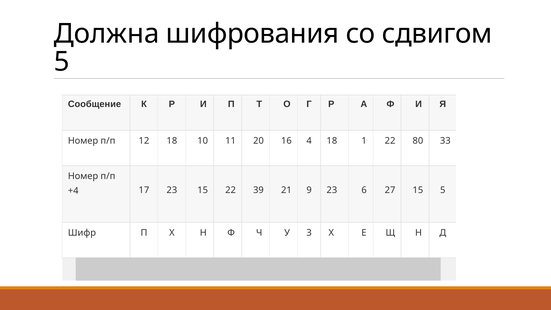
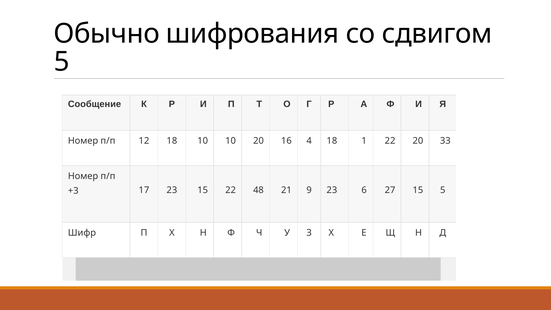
Должна: Должна -> Обычно
10 11: 11 -> 10
22 80: 80 -> 20
+4: +4 -> +3
39: 39 -> 48
